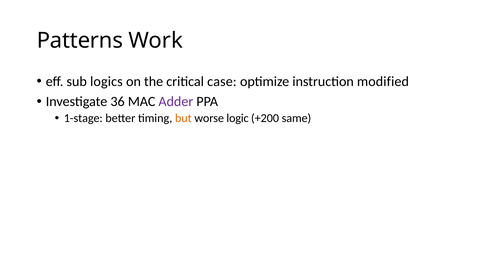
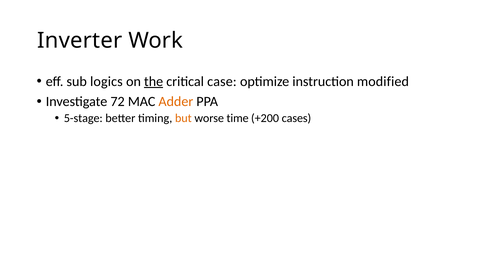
Patterns: Patterns -> Inverter
the underline: none -> present
36: 36 -> 72
Adder colour: purple -> orange
1-stage: 1-stage -> 5-stage
logic: logic -> time
same: same -> cases
